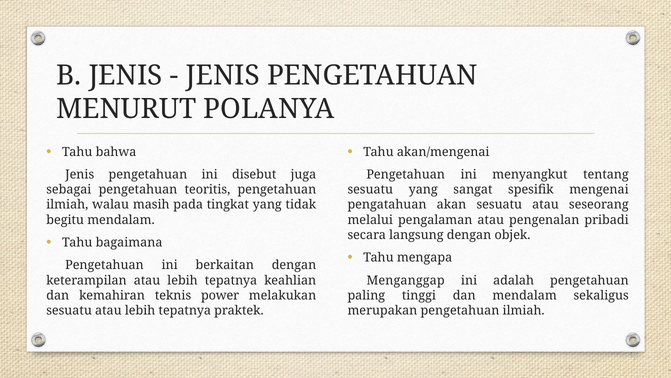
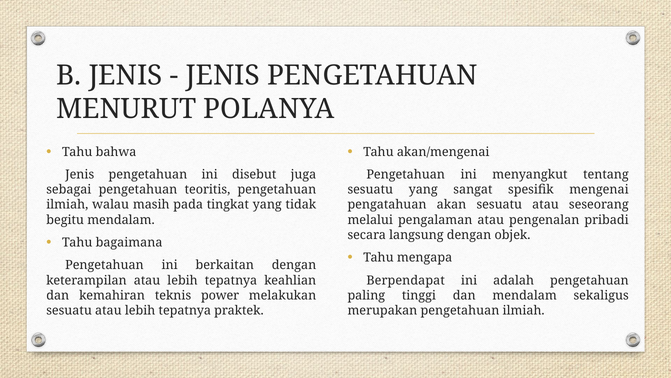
Menganggap: Menganggap -> Berpendapat
